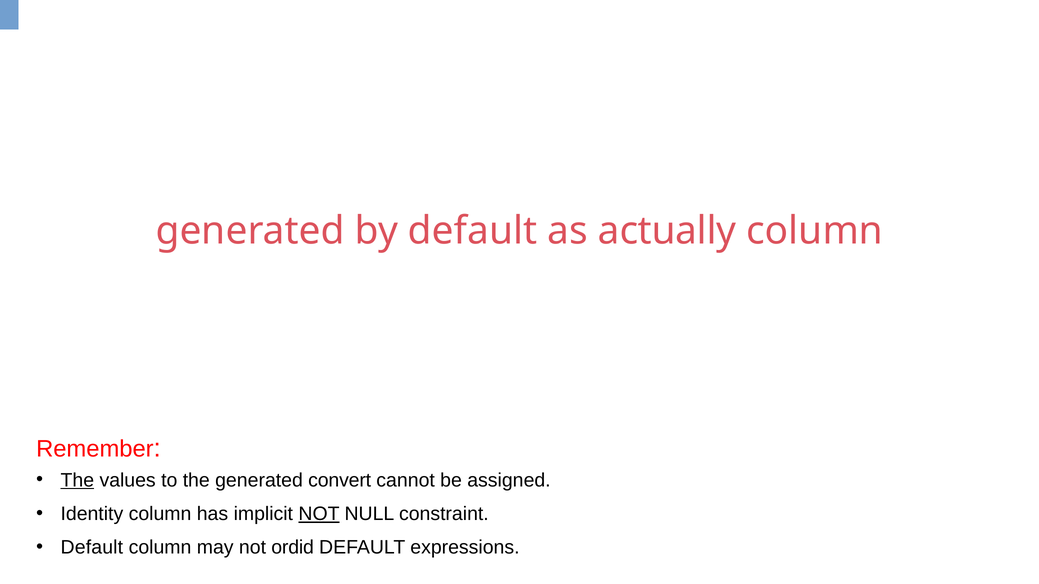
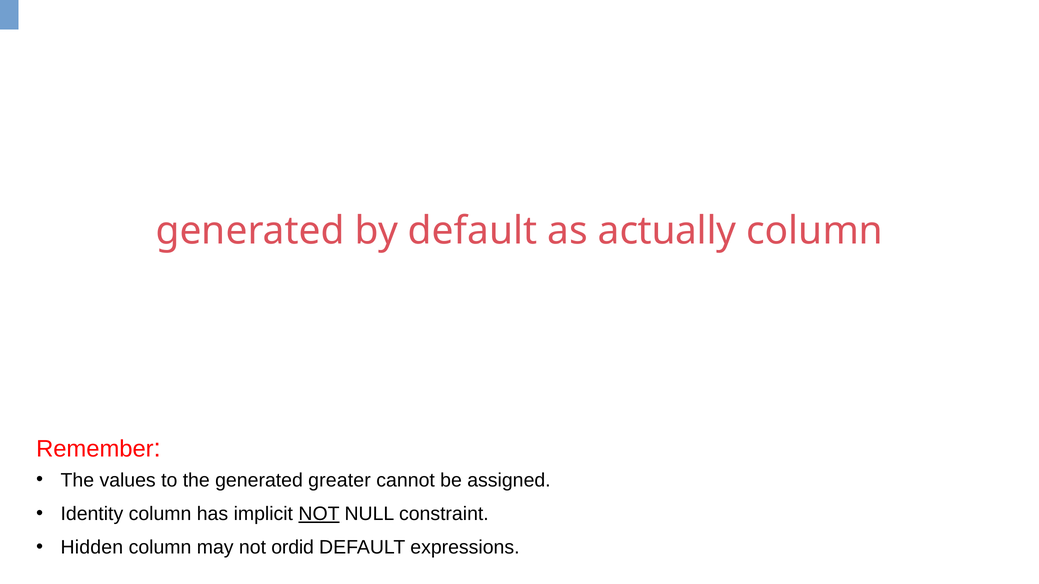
The at (77, 480) underline: present -> none
convert: convert -> greater
Default at (92, 548): Default -> Hidden
